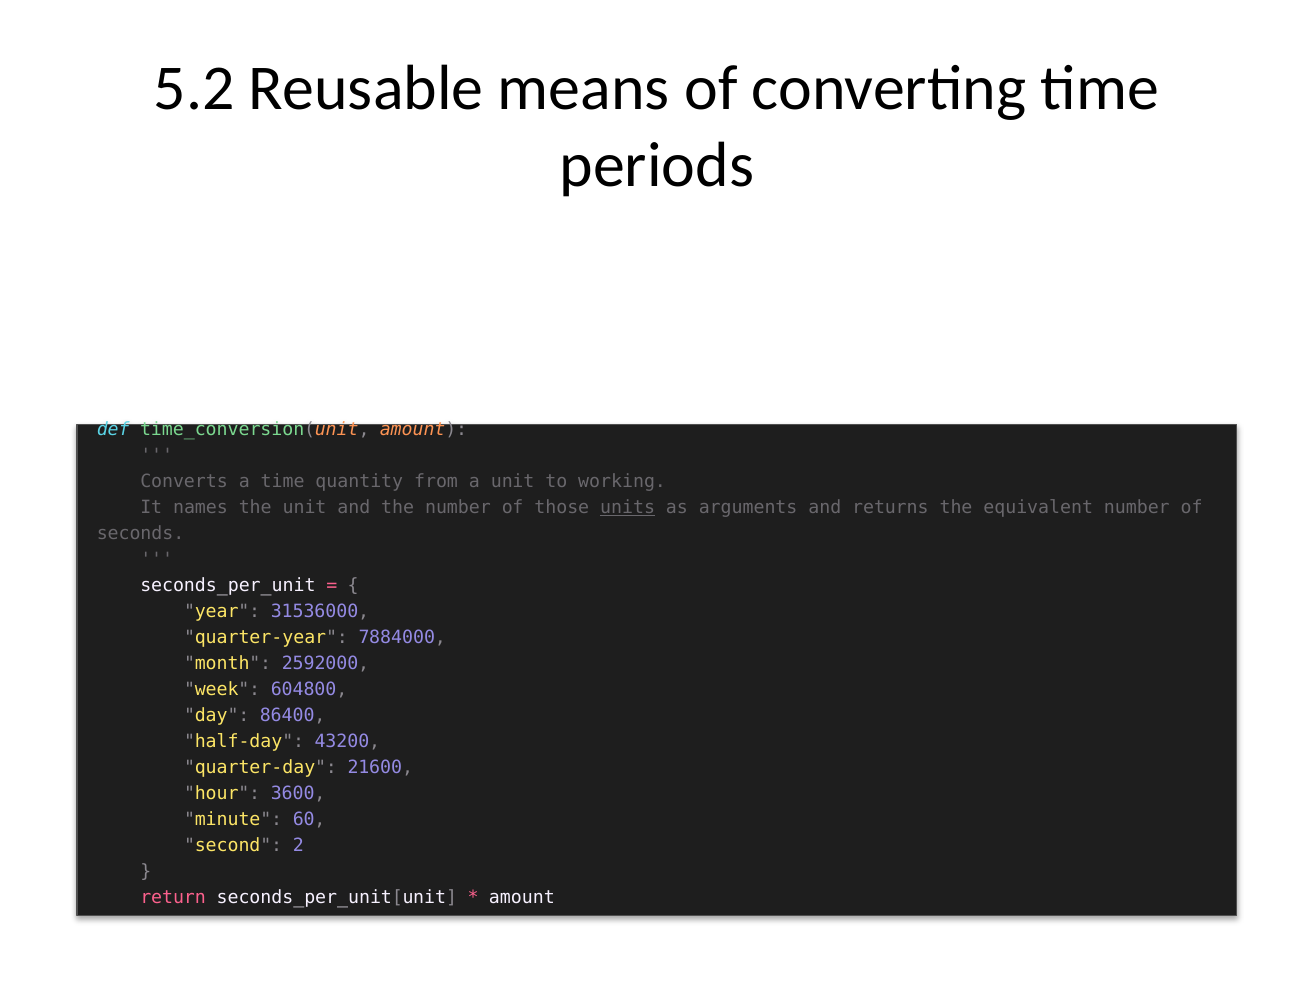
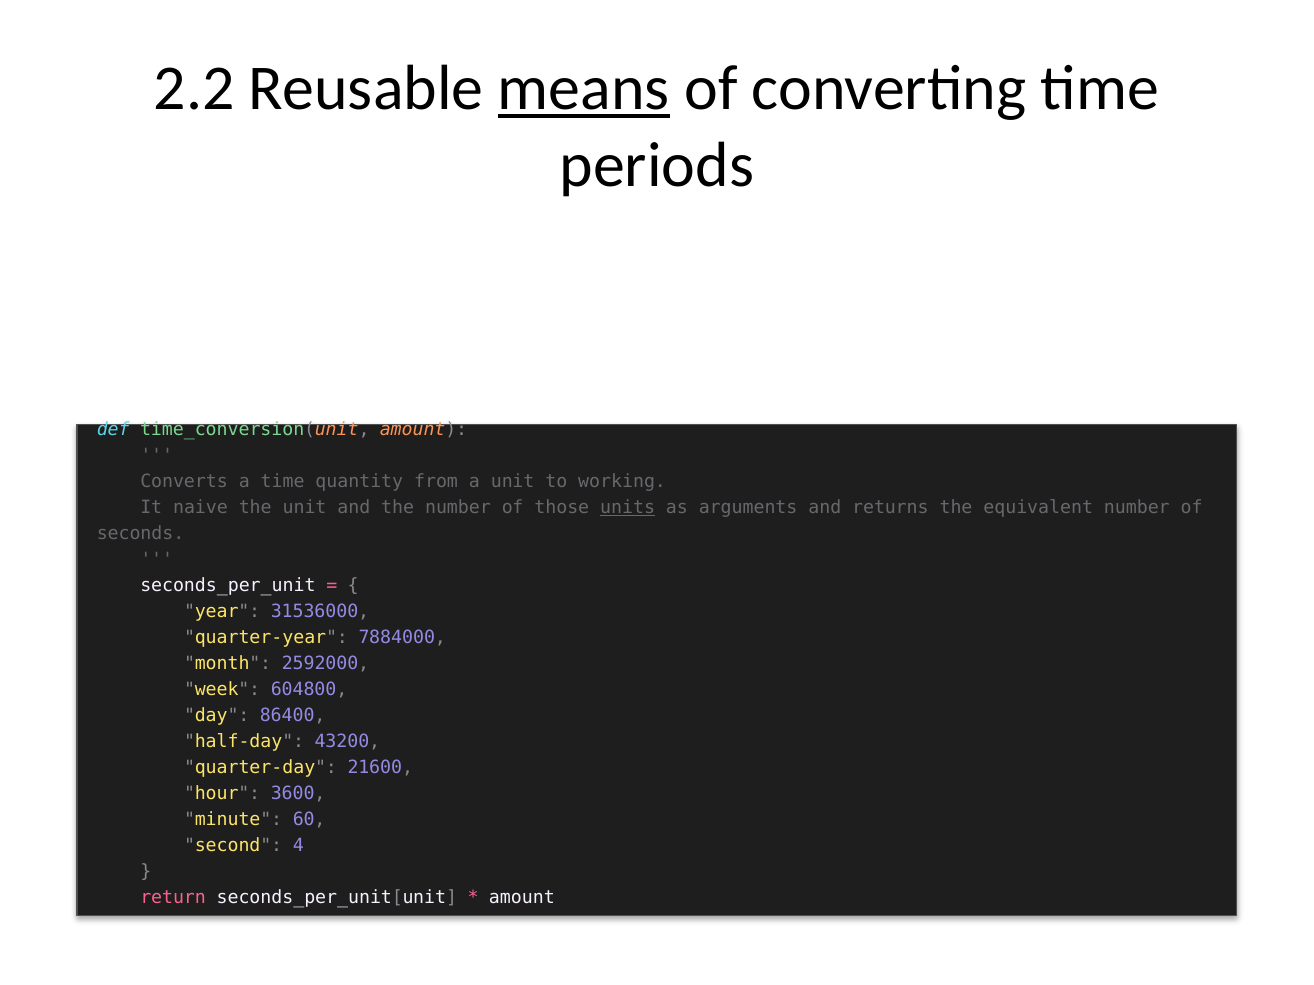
5.2: 5.2 -> 2.2
means underline: none -> present
names: names -> naive
2: 2 -> 4
